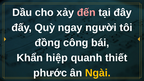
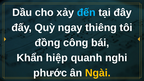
đến colour: pink -> light blue
người: người -> thiêng
thiết: thiết -> nghi
